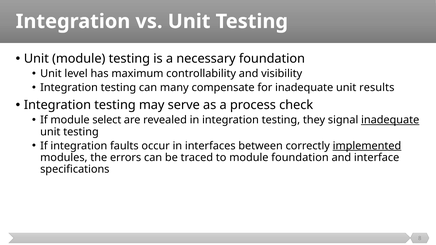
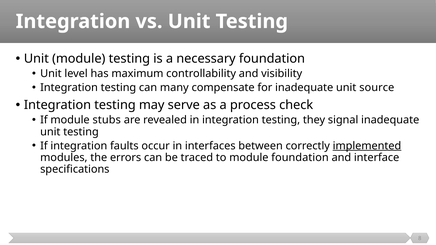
results: results -> source
select: select -> stubs
inadequate at (390, 120) underline: present -> none
